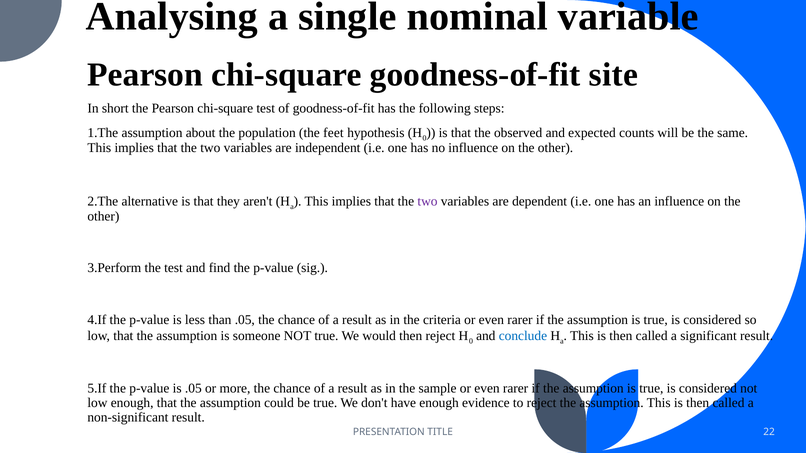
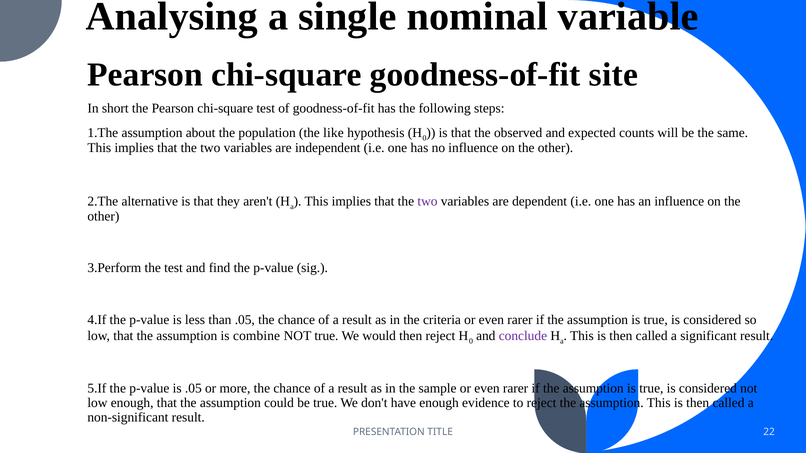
feet: feet -> like
someone: someone -> combine
conclude colour: blue -> purple
